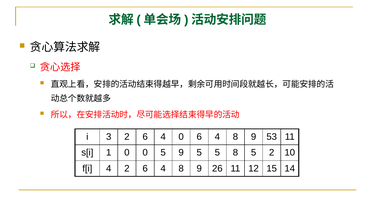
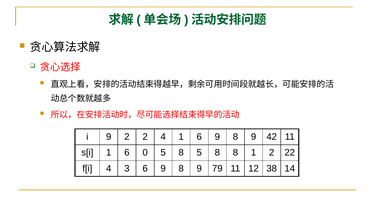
i 3: 3 -> 9
6 at (145, 137): 6 -> 2
4 0: 0 -> 1
4 at (217, 137): 4 -> 9
53: 53 -> 42
s[i 1 0: 0 -> 6
0 5 9: 9 -> 8
5 at (217, 153): 5 -> 8
8 5: 5 -> 1
10: 10 -> 22
4 2: 2 -> 3
4 at (163, 168): 4 -> 9
26: 26 -> 79
15: 15 -> 38
